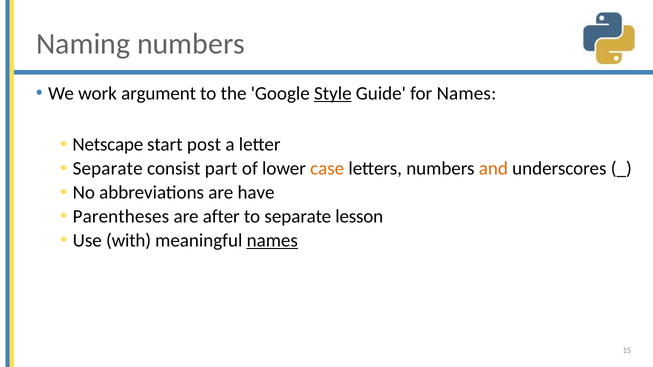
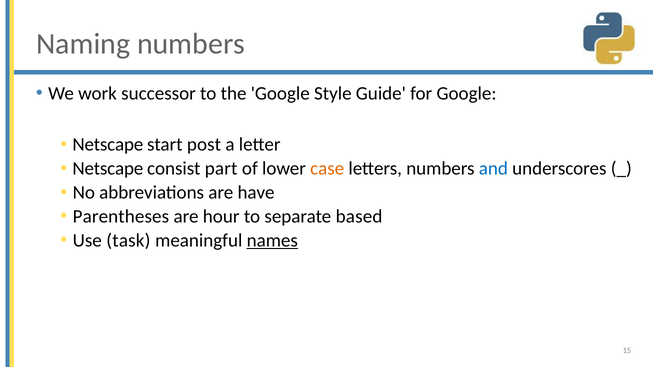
argument: argument -> successor
Style underline: present -> none
for Names: Names -> Google
Separate at (108, 169): Separate -> Netscape
and colour: orange -> blue
after: after -> hour
lesson: lesson -> based
with: with -> task
